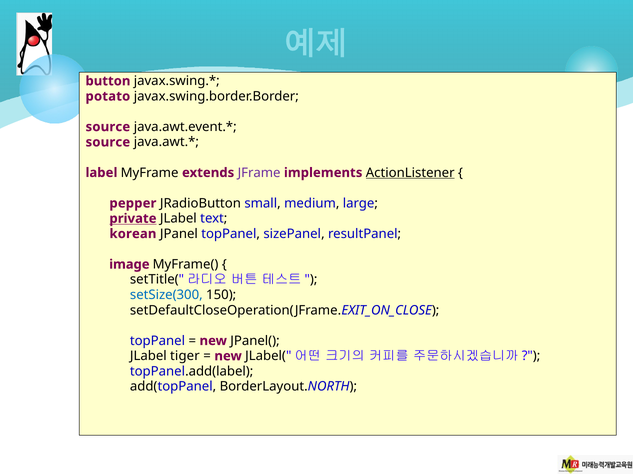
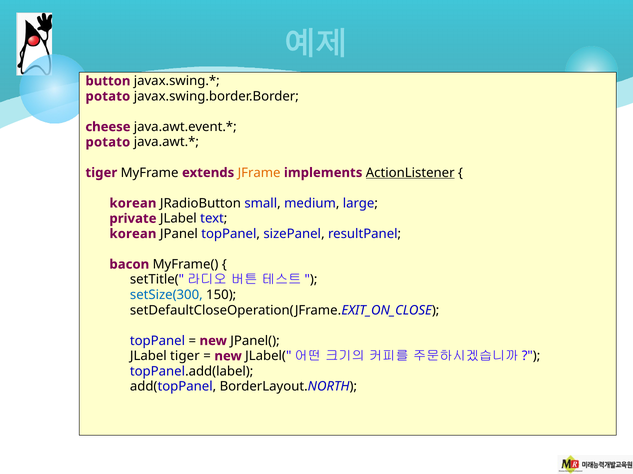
source at (108, 127): source -> cheese
source at (108, 142): source -> potato
label at (101, 173): label -> tiger
JFrame colour: purple -> orange
pepper at (133, 204): pepper -> korean
private underline: present -> none
image: image -> bacon
